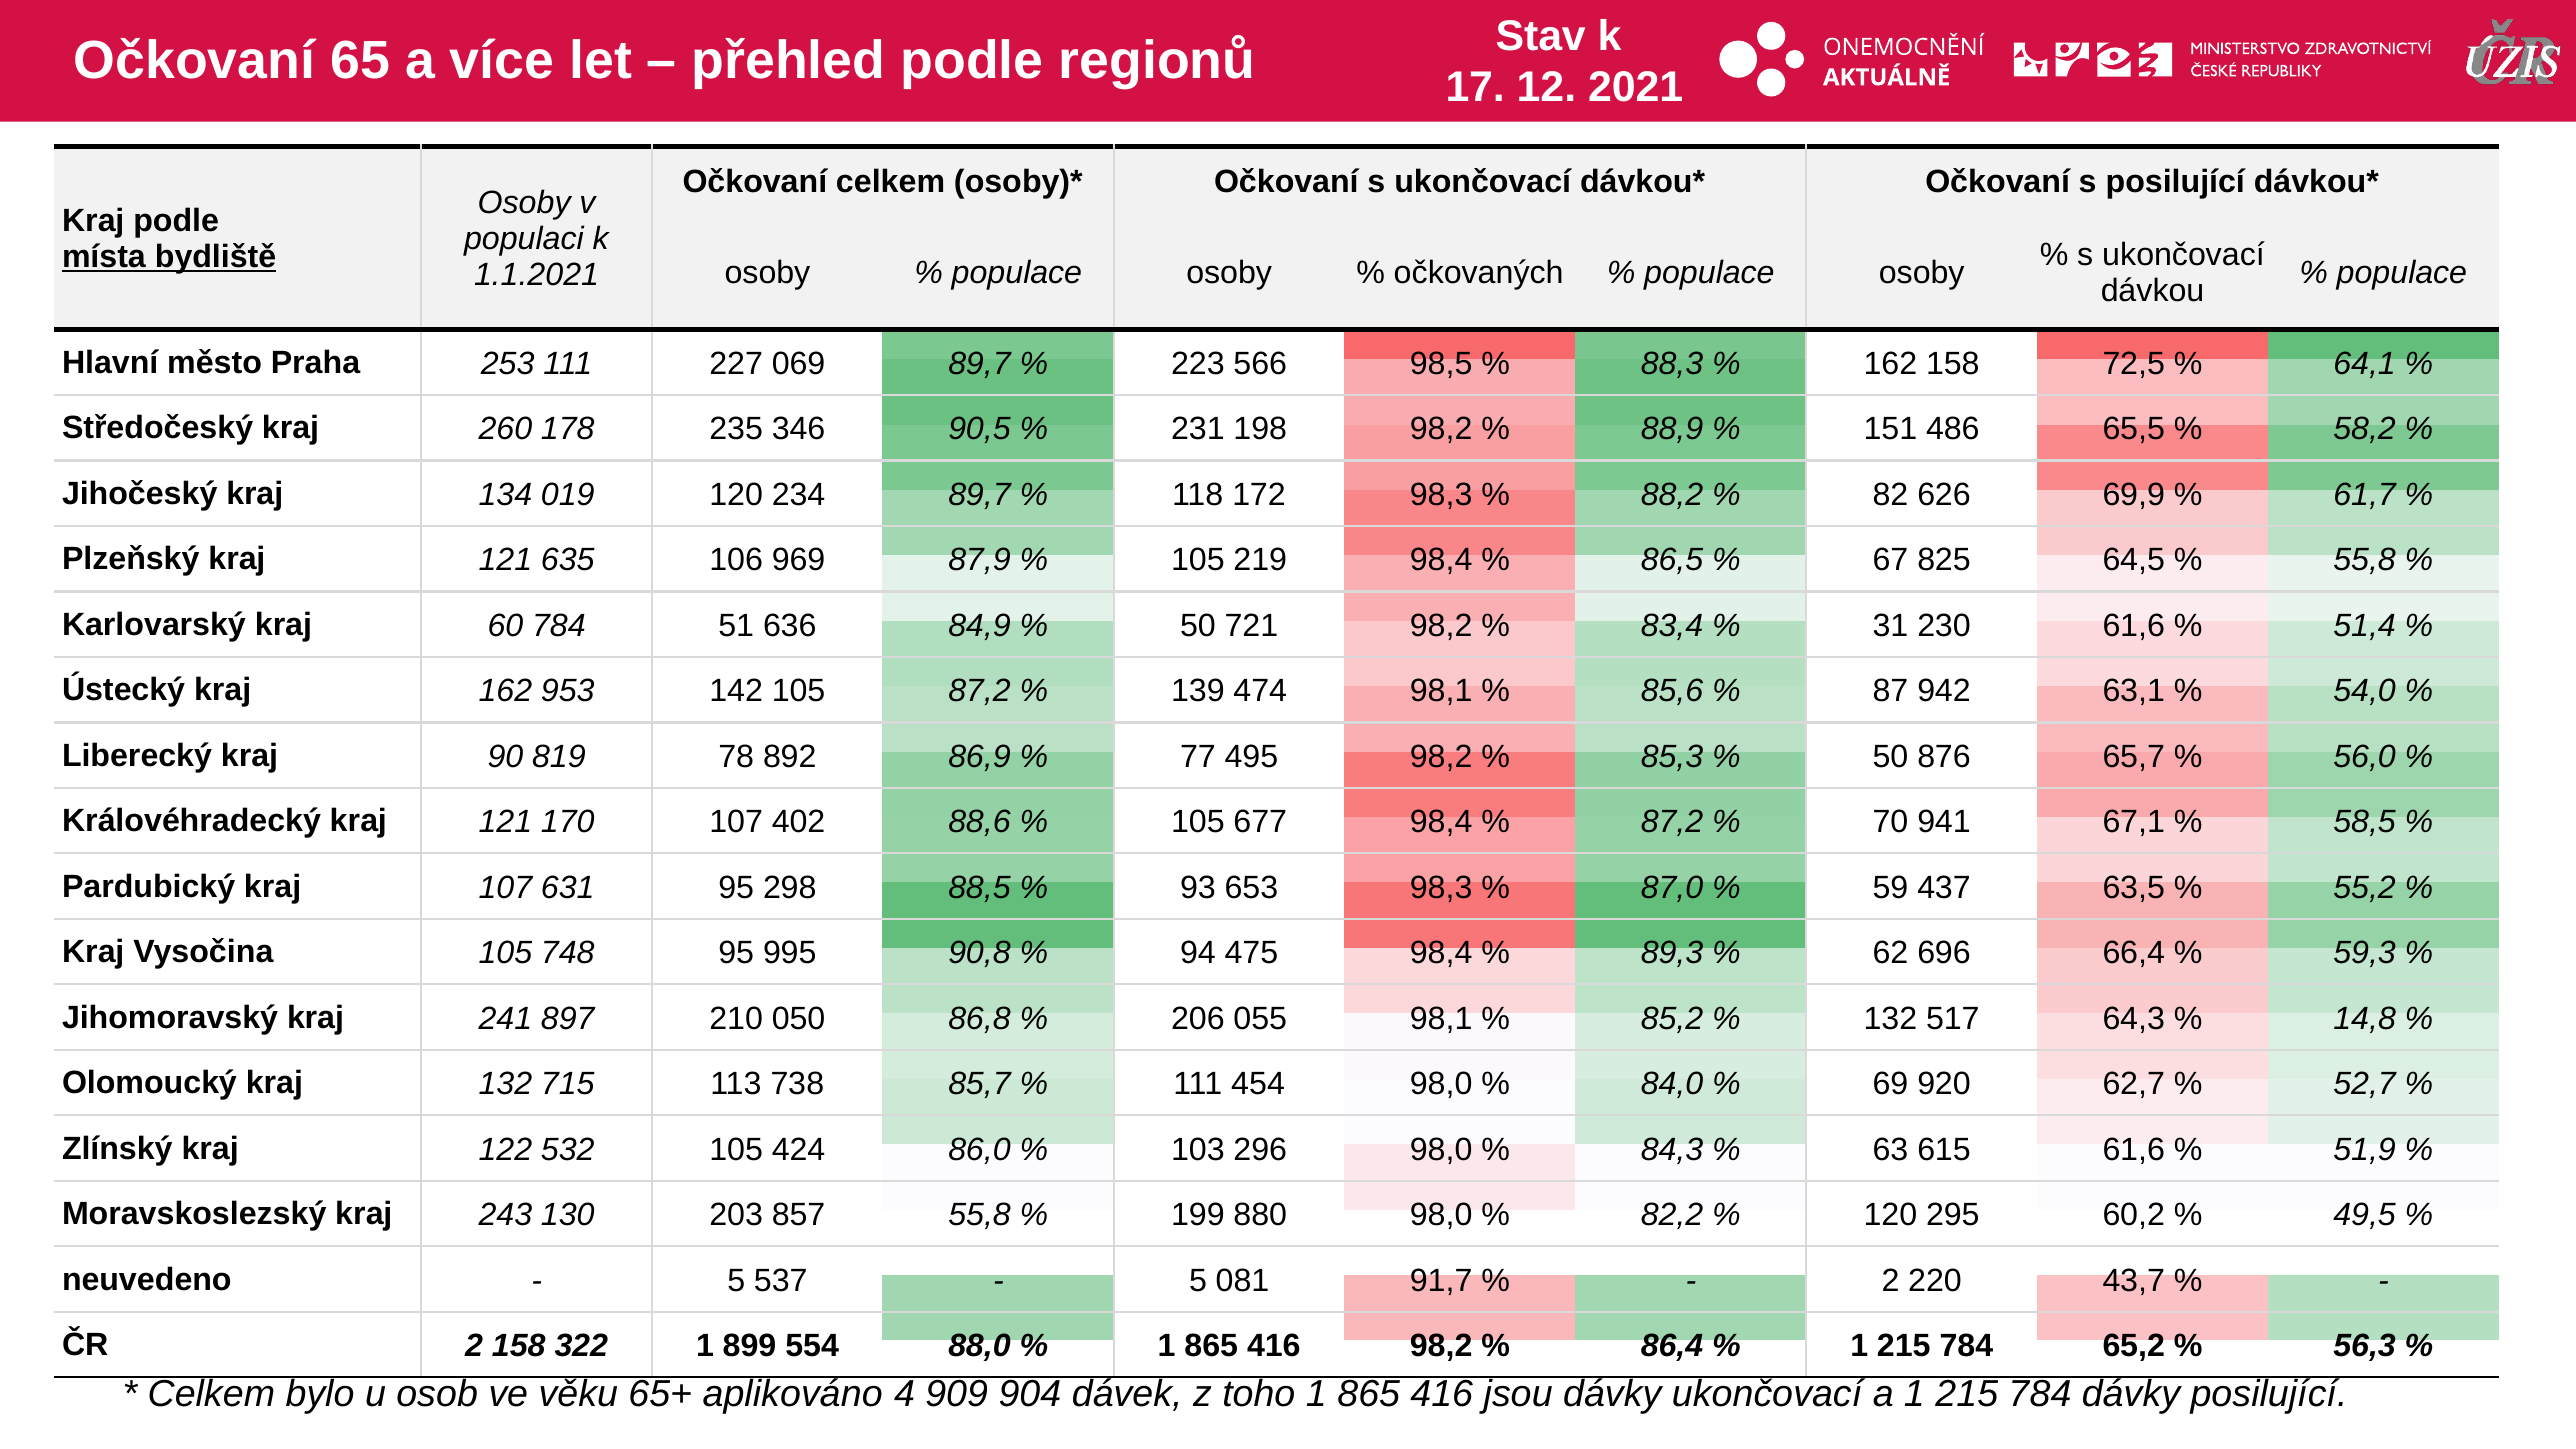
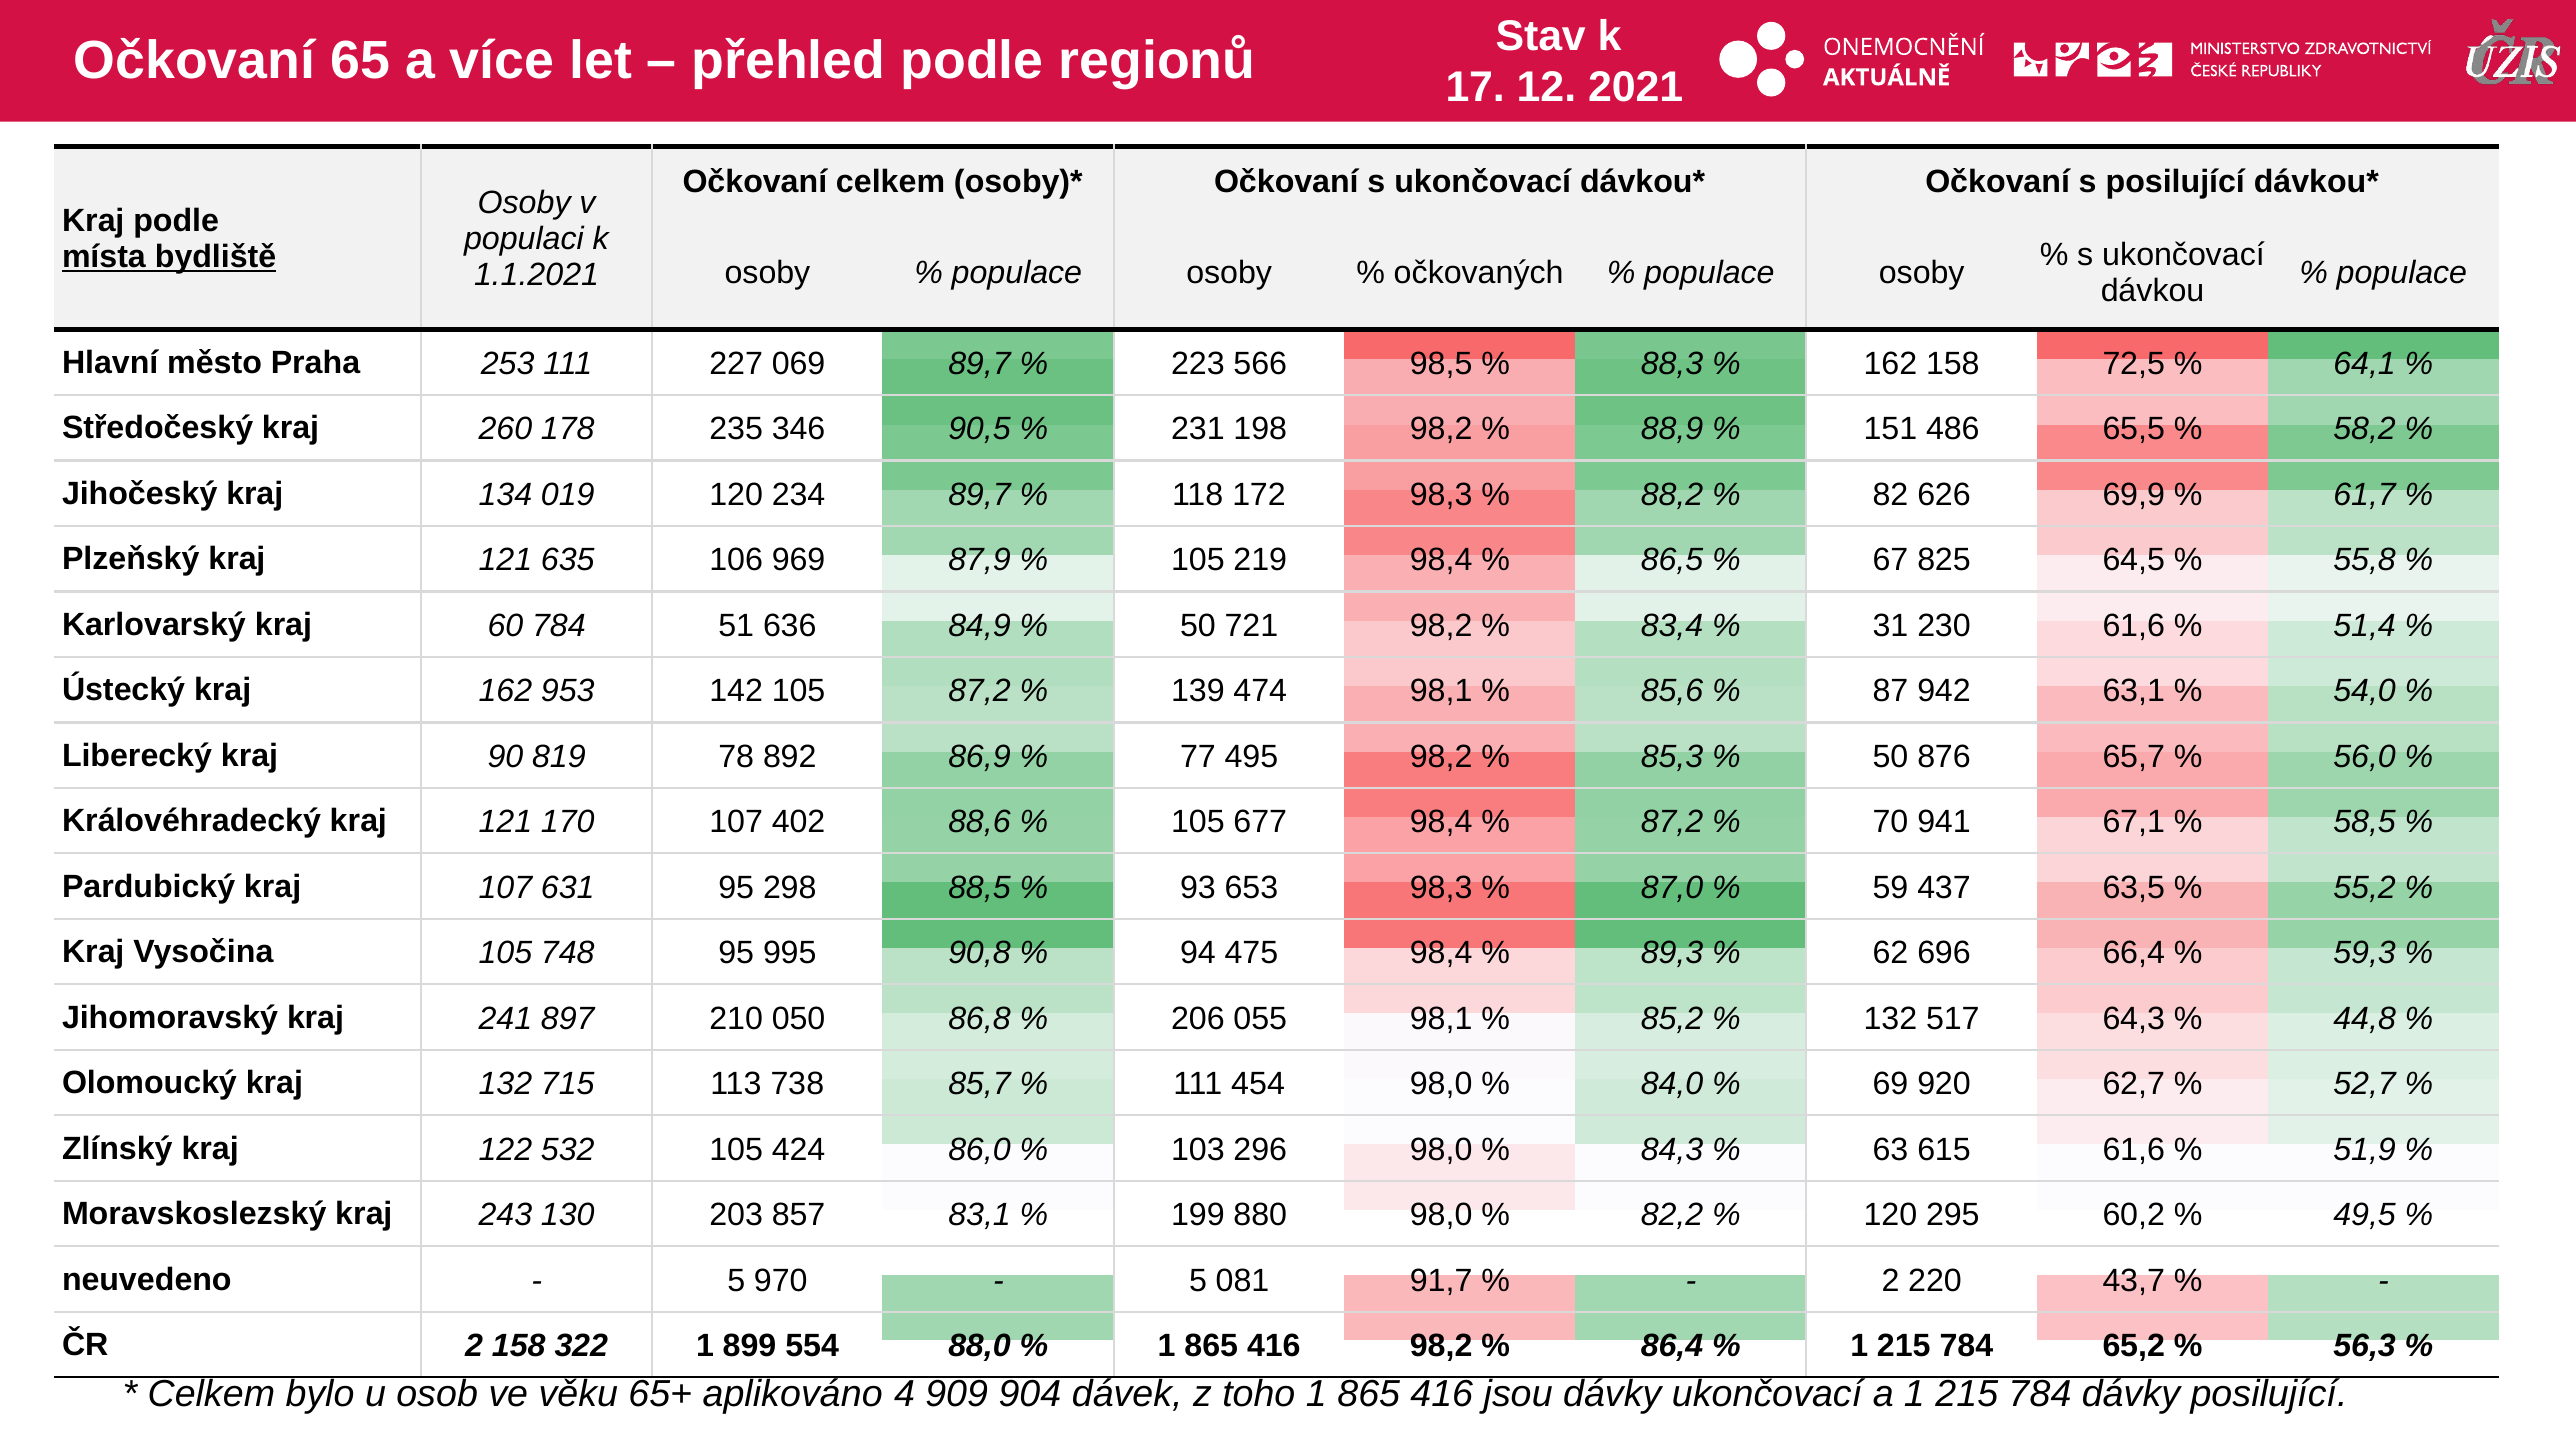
14,8: 14,8 -> 44,8
857 55,8: 55,8 -> 83,1
537: 537 -> 970
